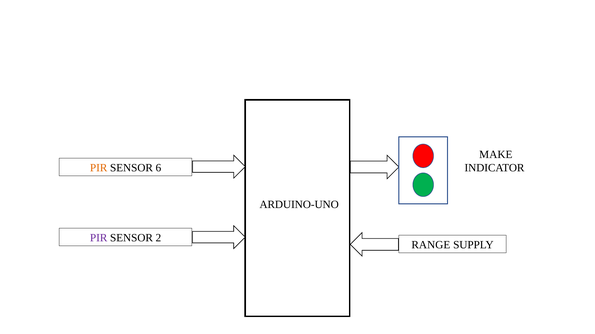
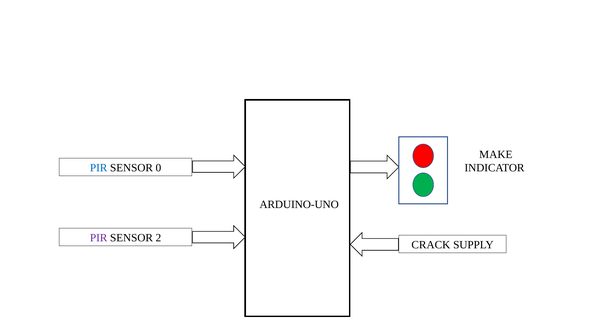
PIR at (99, 168) colour: orange -> blue
6: 6 -> 0
RANGE: RANGE -> CRACK
